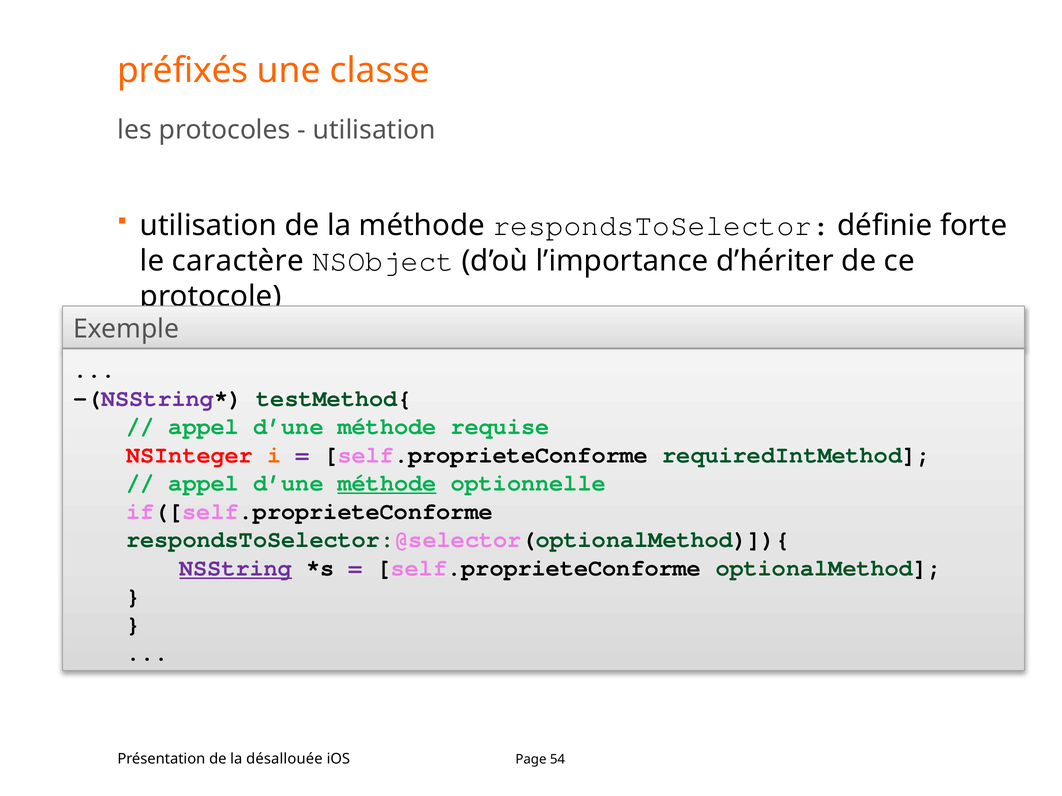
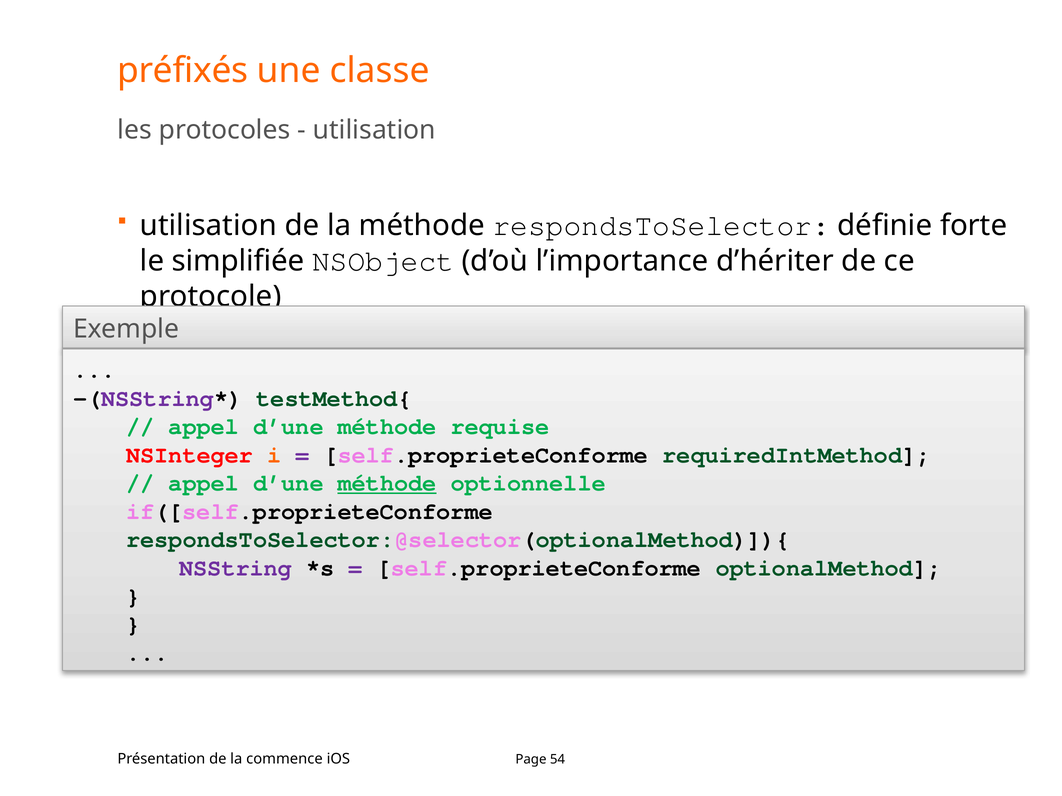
caractère: caractère -> simplifiée
NSString underline: present -> none
désallouée: désallouée -> commence
